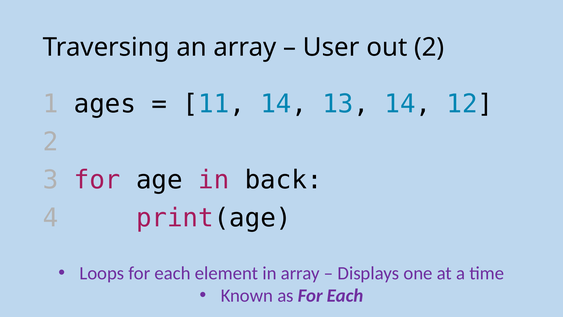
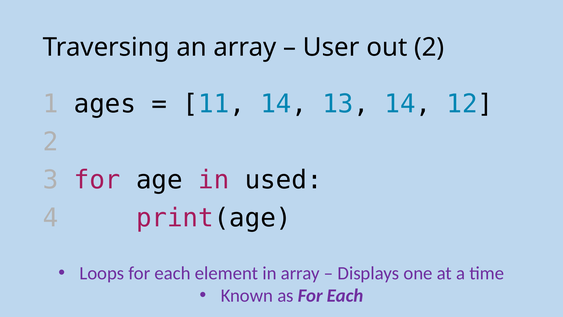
back: back -> used
